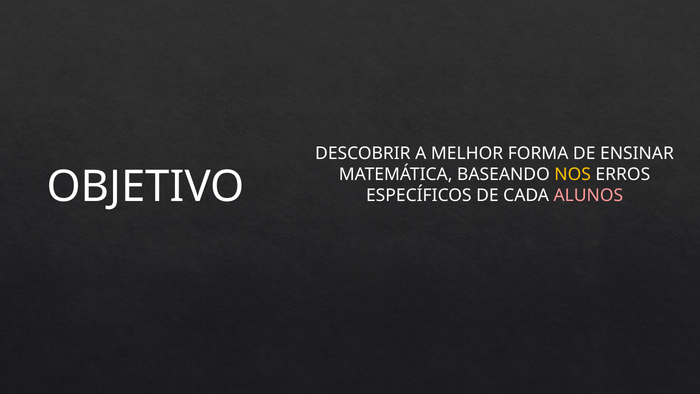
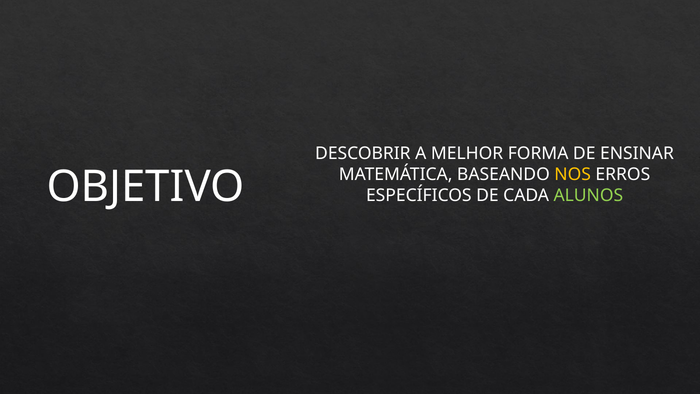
ALUNOS colour: pink -> light green
